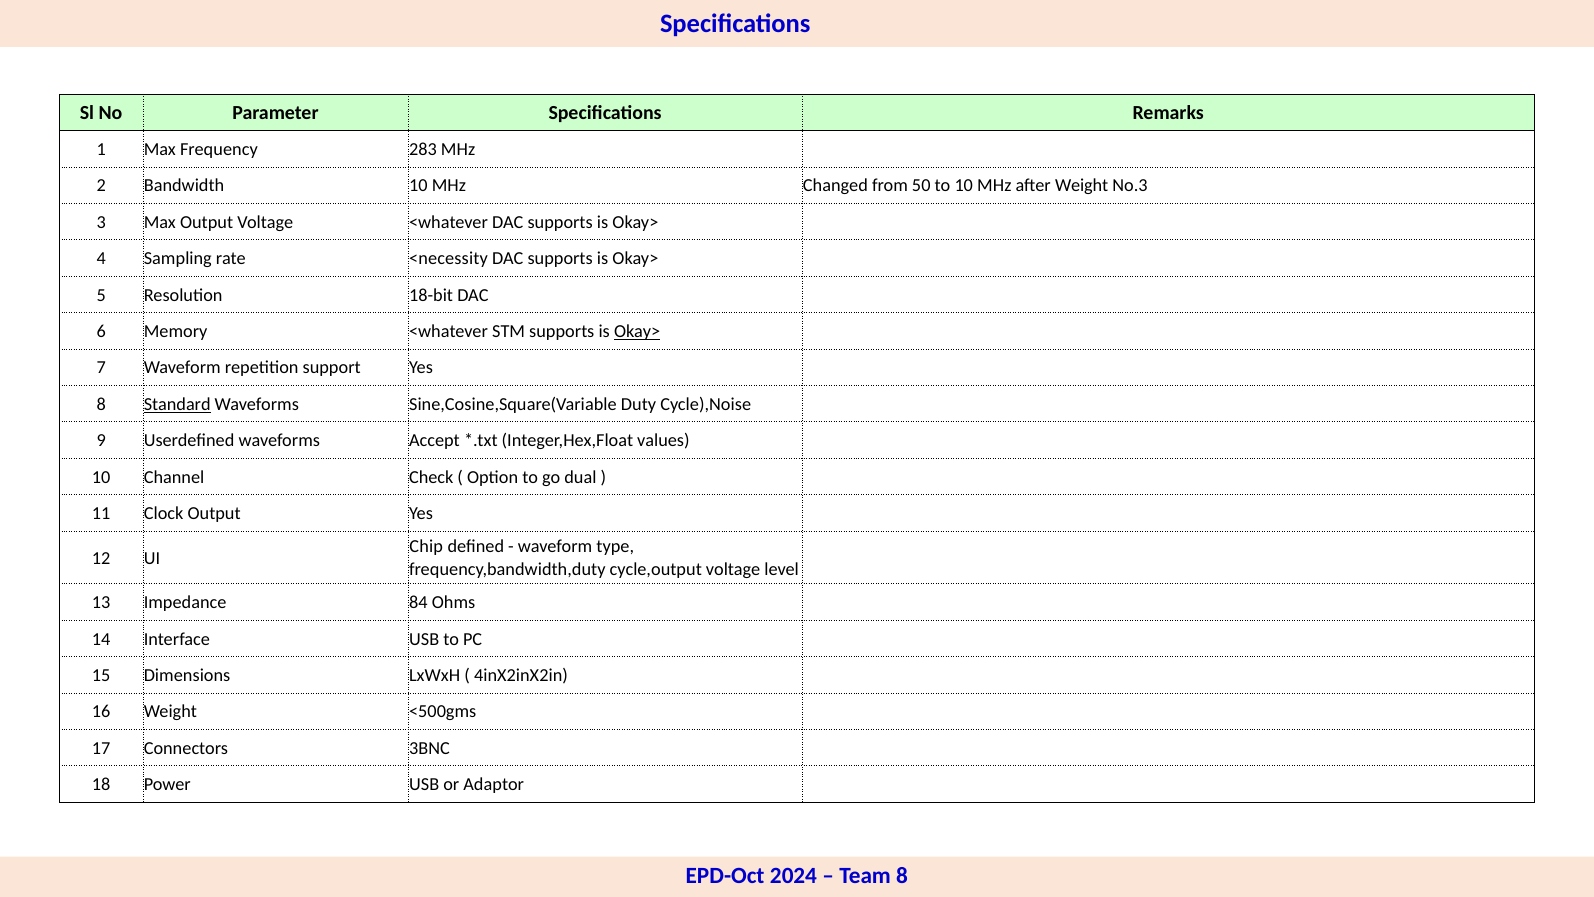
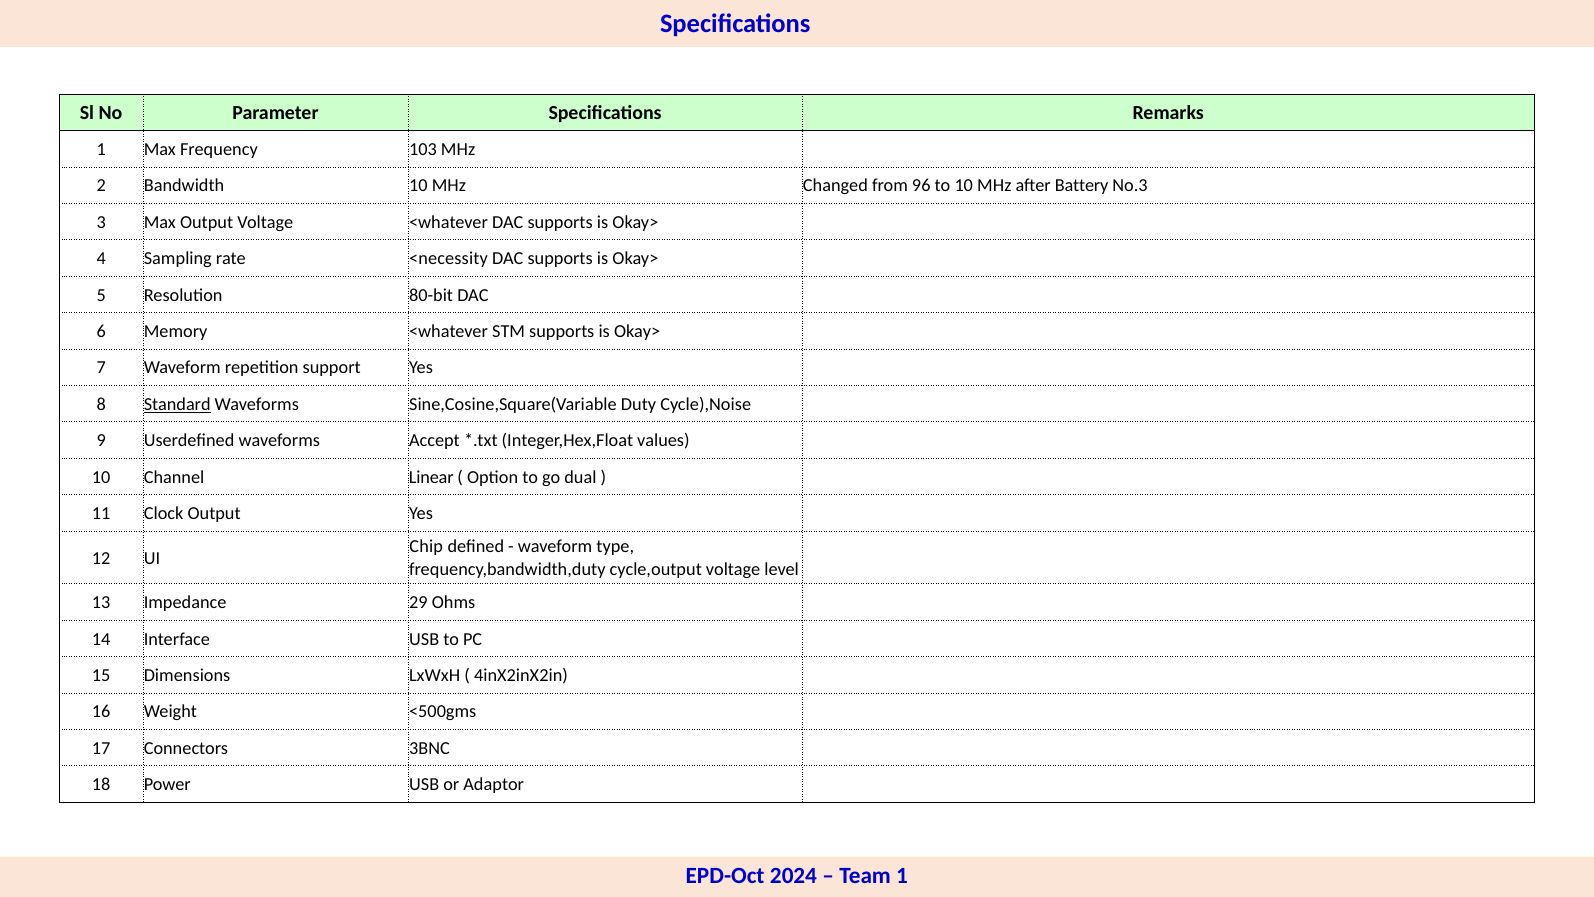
283: 283 -> 103
50: 50 -> 96
after Weight: Weight -> Battery
18-bit: 18-bit -> 80-bit
Okay> at (637, 331) underline: present -> none
Check: Check -> Linear
84: 84 -> 29
8 at (902, 876): 8 -> 1
